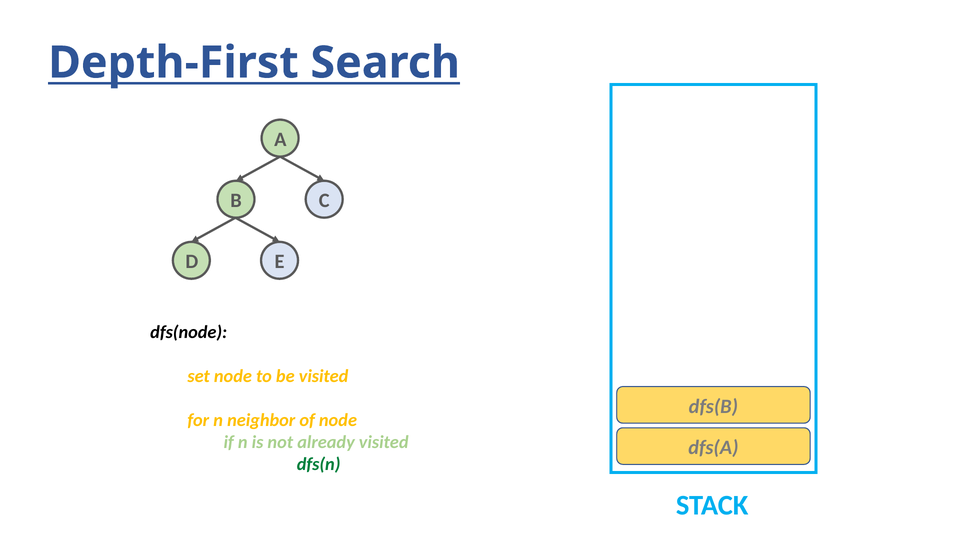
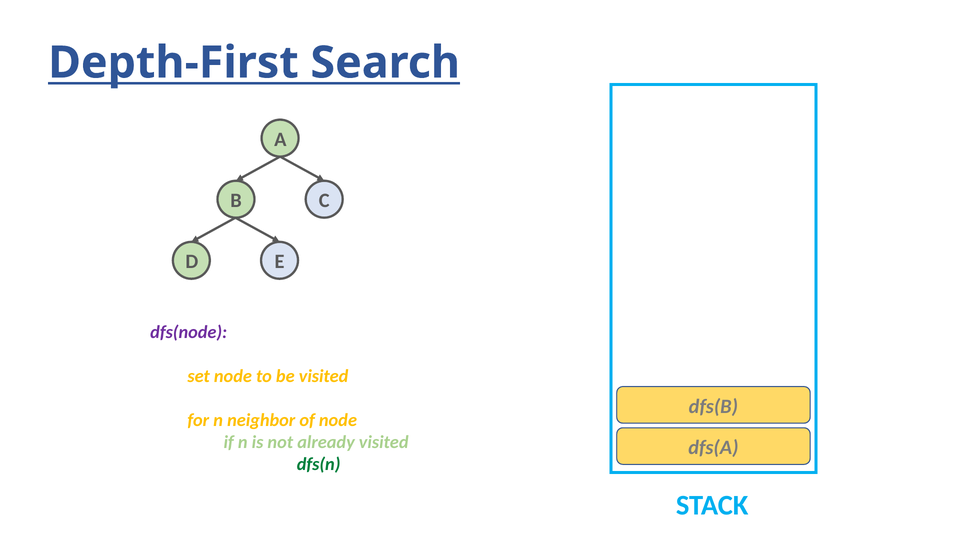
dfs(node colour: black -> purple
